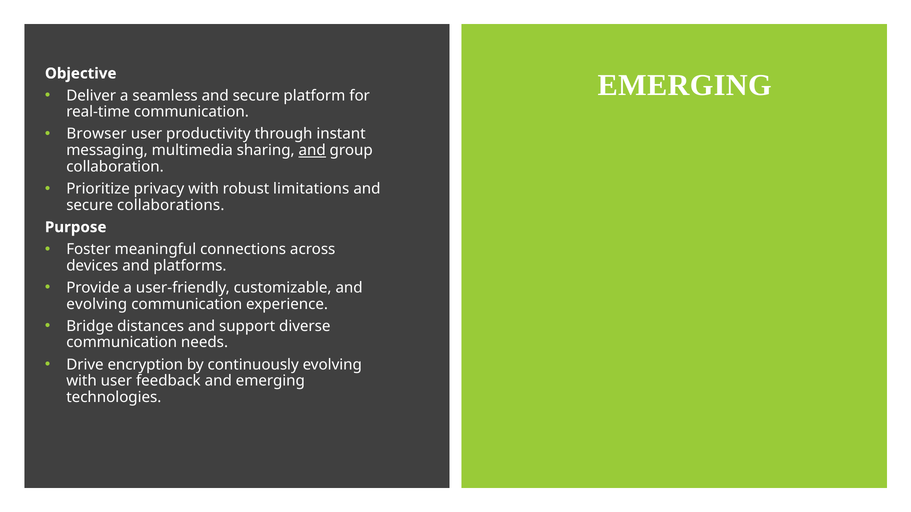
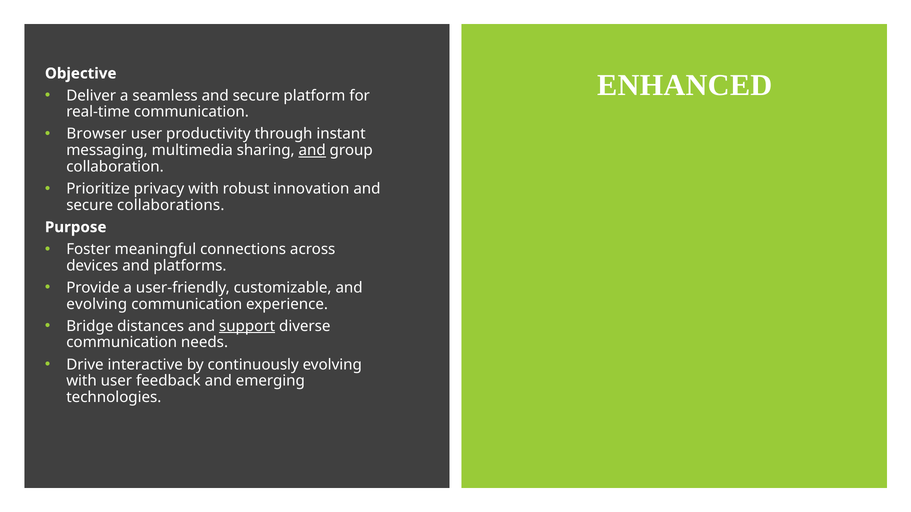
EMERGING at (685, 85): EMERGING -> ENHANCED
limitations: limitations -> innovation
support underline: none -> present
encryption: encryption -> interactive
